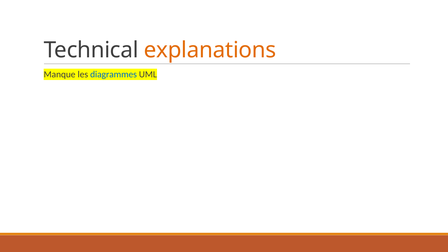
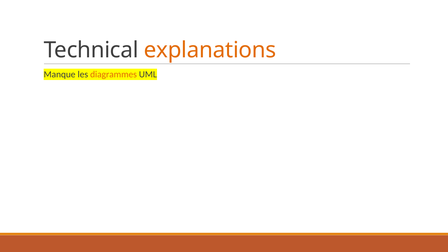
diagrammes colour: blue -> orange
